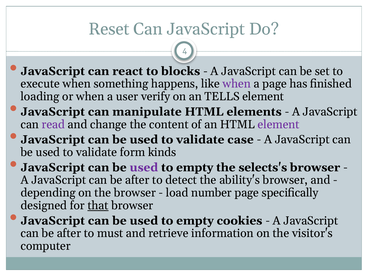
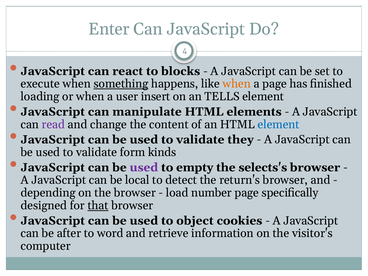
Reset: Reset -> Enter
something underline: none -> present
when at (237, 84) colour: purple -> orange
verify: verify -> insert
element at (279, 124) colour: purple -> blue
case: case -> they
after at (137, 180): after -> local
ability's: ability's -> return's
empty at (195, 221): empty -> object
must: must -> word
